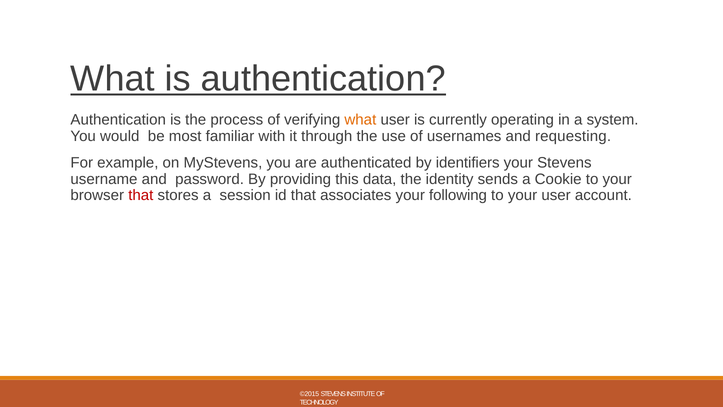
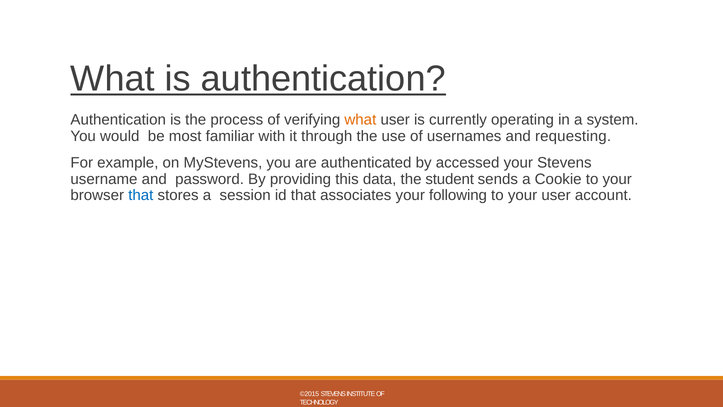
identifiers: identifiers -> accessed
identity: identity -> student
that at (141, 195) colour: red -> blue
